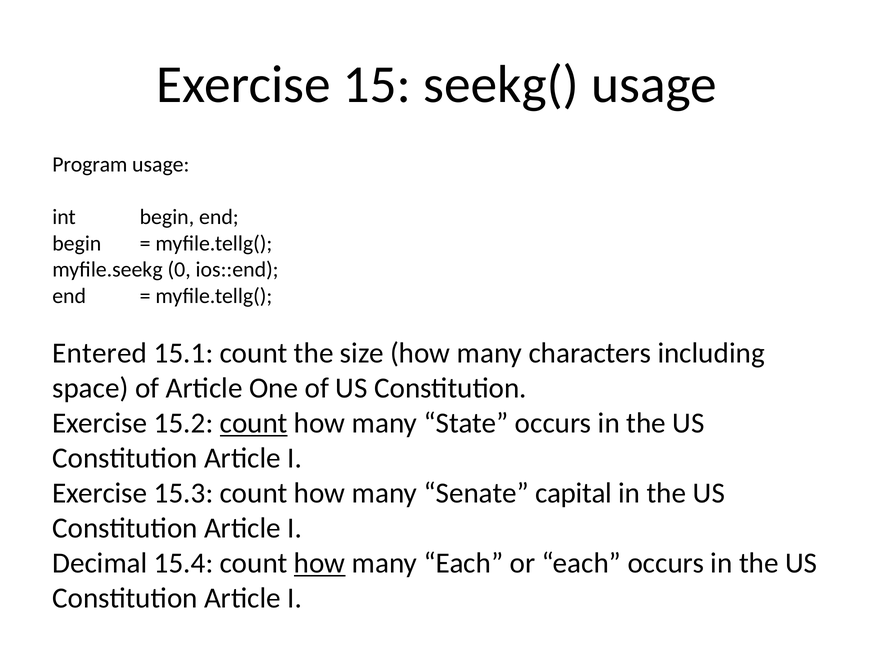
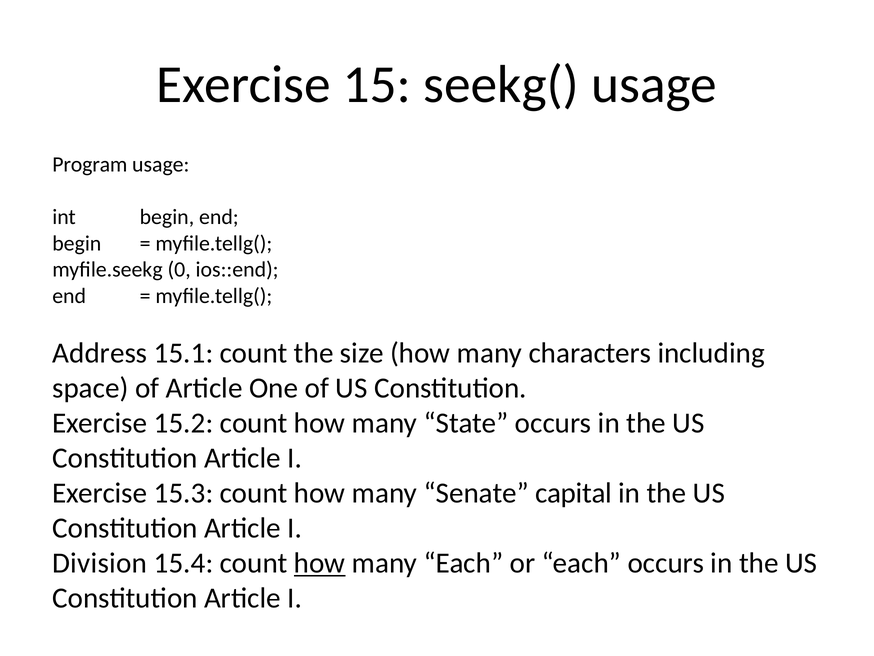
Entered: Entered -> Address
count at (254, 423) underline: present -> none
Decimal: Decimal -> Division
